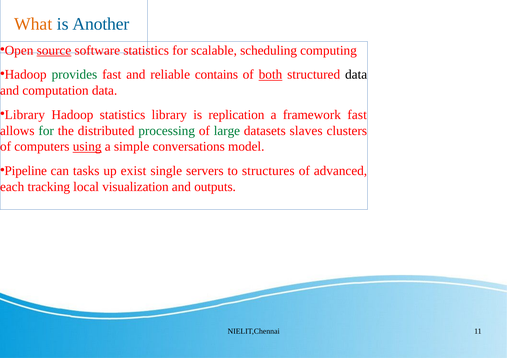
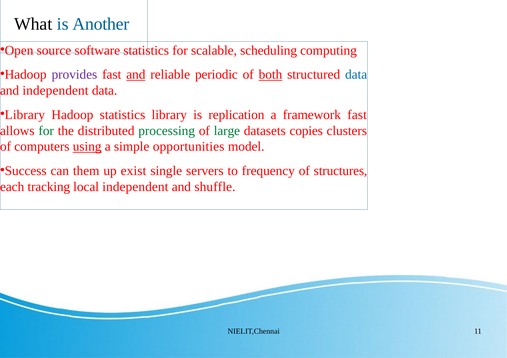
What colour: orange -> black
source underline: present -> none
provides colour: green -> purple
and at (136, 75) underline: none -> present
contains: contains -> periodic
data at (356, 75) colour: black -> blue
and computation: computation -> independent
slaves: slaves -> copies
conversations: conversations -> opportunities
Pipeline: Pipeline -> Success
tasks: tasks -> them
structures: structures -> frequency
advanced: advanced -> structures
local visualization: visualization -> independent
outputs: outputs -> shuffle
